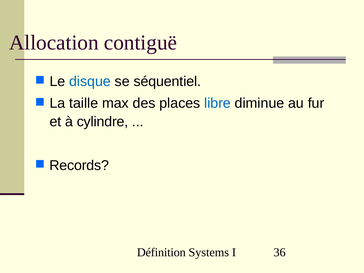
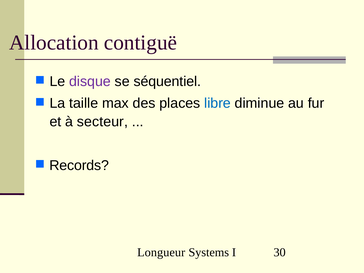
disque colour: blue -> purple
cylindre: cylindre -> secteur
Définition: Définition -> Longueur
36: 36 -> 30
